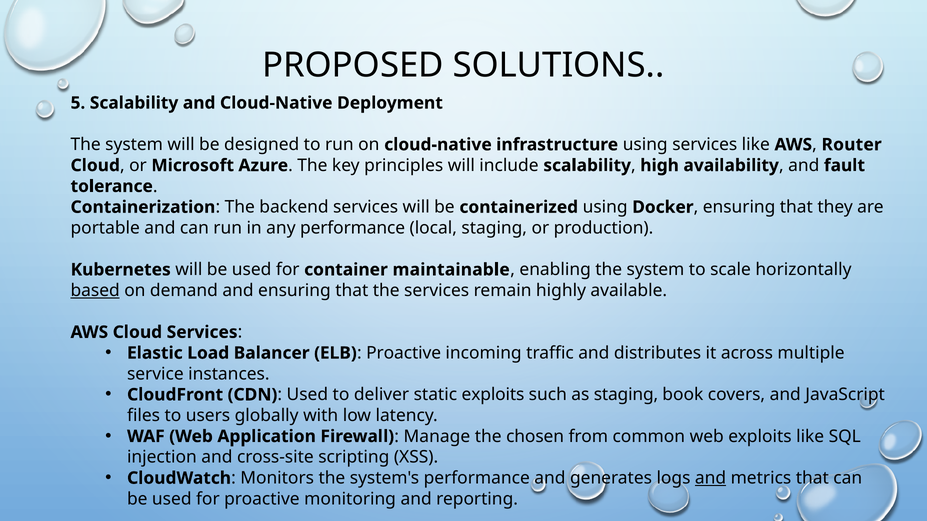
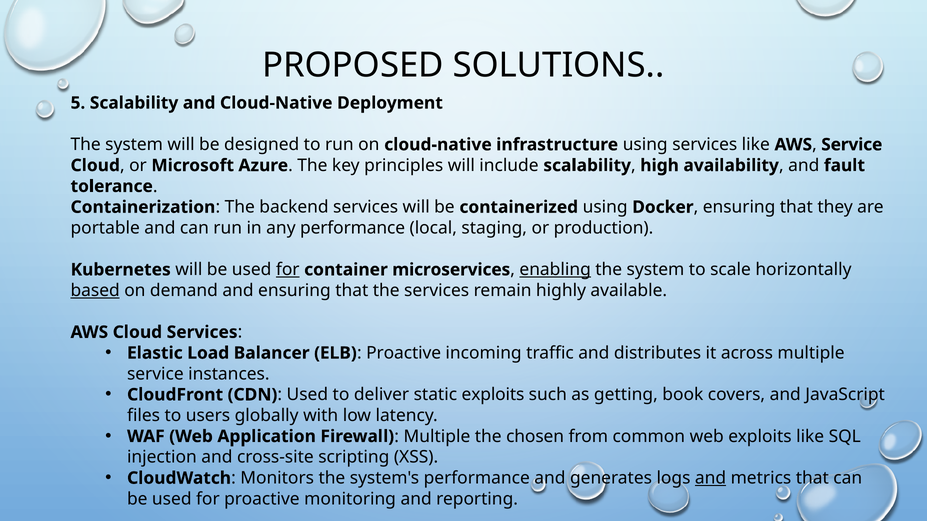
Router at (852, 145): Router -> Service
for at (288, 270) underline: none -> present
maintainable: maintainable -> microservices
enabling underline: none -> present
as staging: staging -> getting
Manage at (437, 437): Manage -> Multiple
